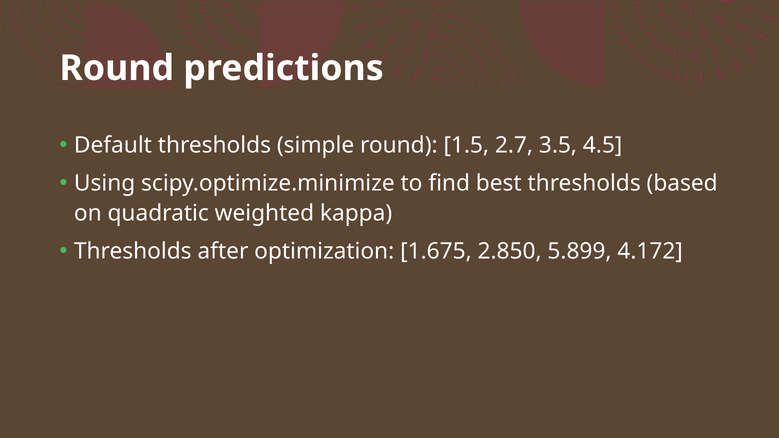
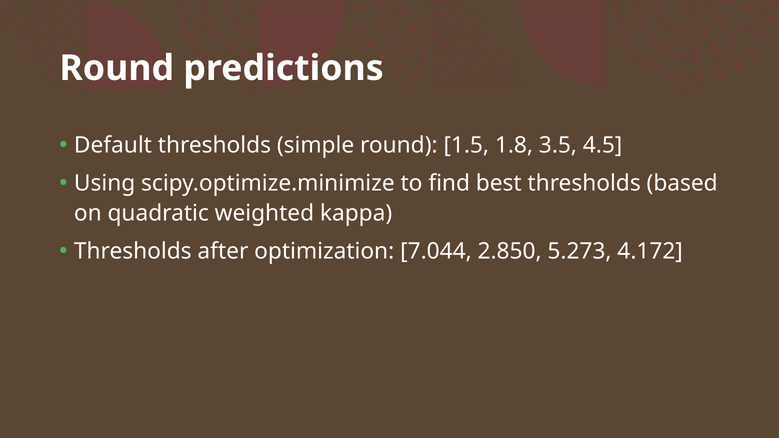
2.7: 2.7 -> 1.8
1.675: 1.675 -> 7.044
5.899: 5.899 -> 5.273
